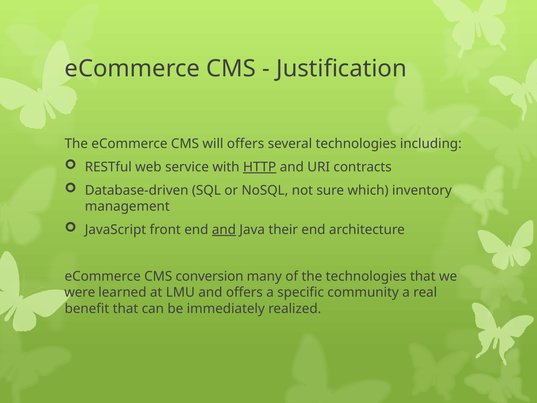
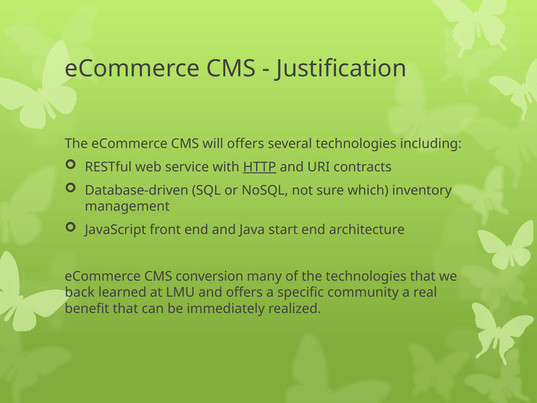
and at (224, 230) underline: present -> none
their: their -> start
were: were -> back
